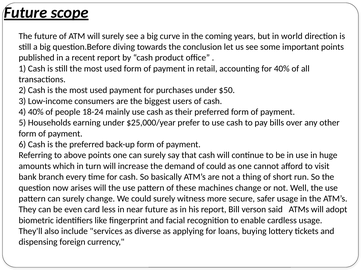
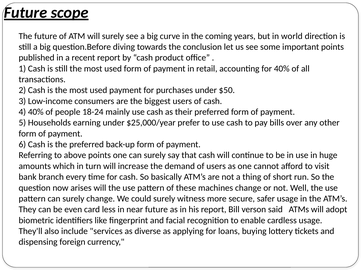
of could: could -> users
